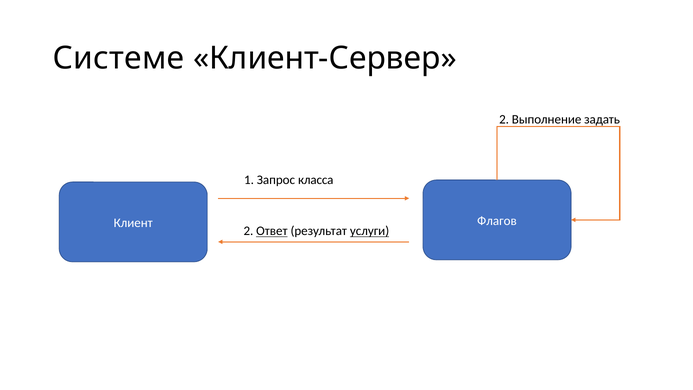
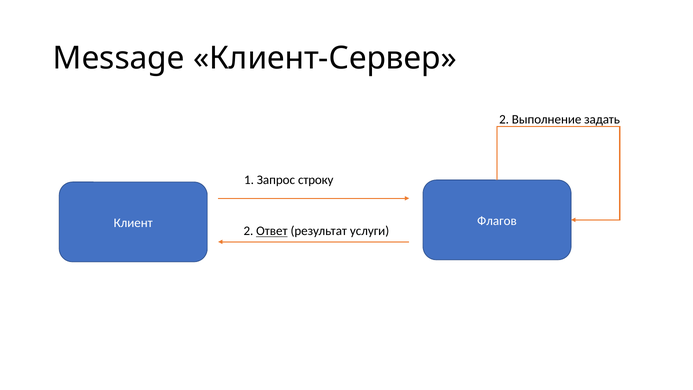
Системе: Системе -> Message
класса: класса -> строку
услуги underline: present -> none
